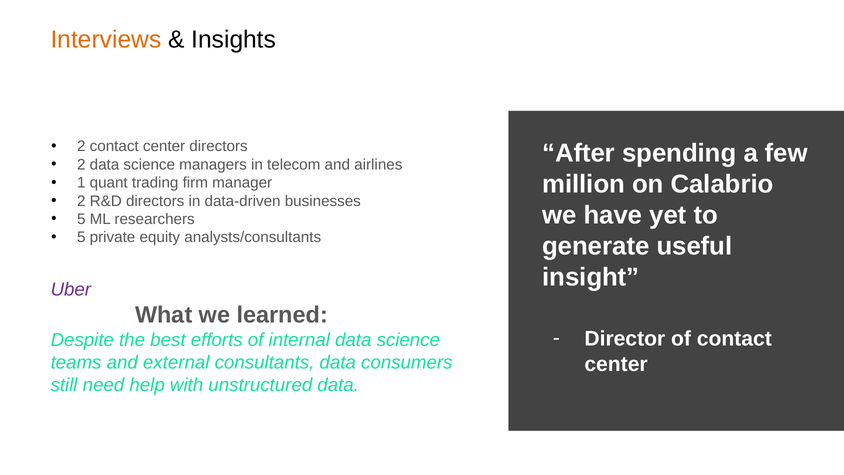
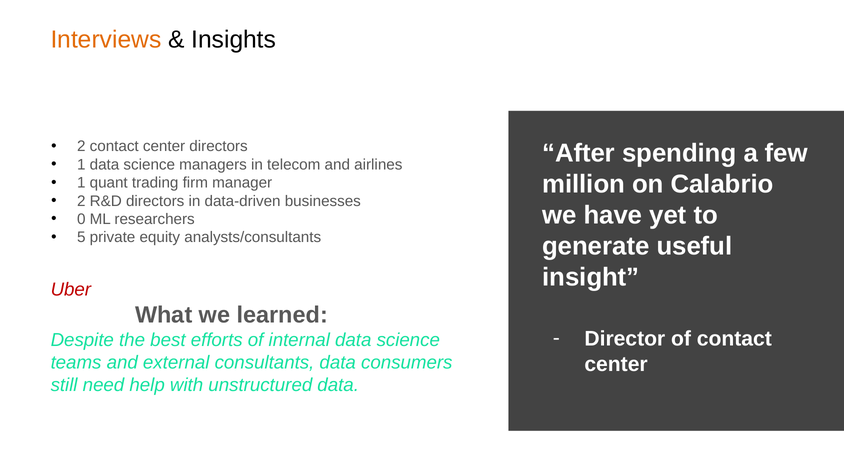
2 at (81, 164): 2 -> 1
5 at (81, 219): 5 -> 0
Uber colour: purple -> red
